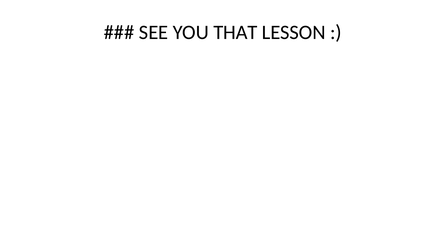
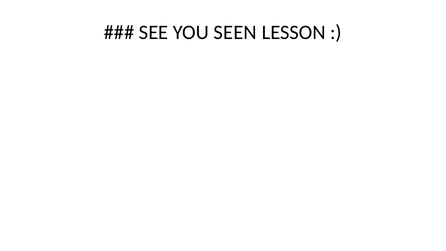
THAT: THAT -> SEEN
